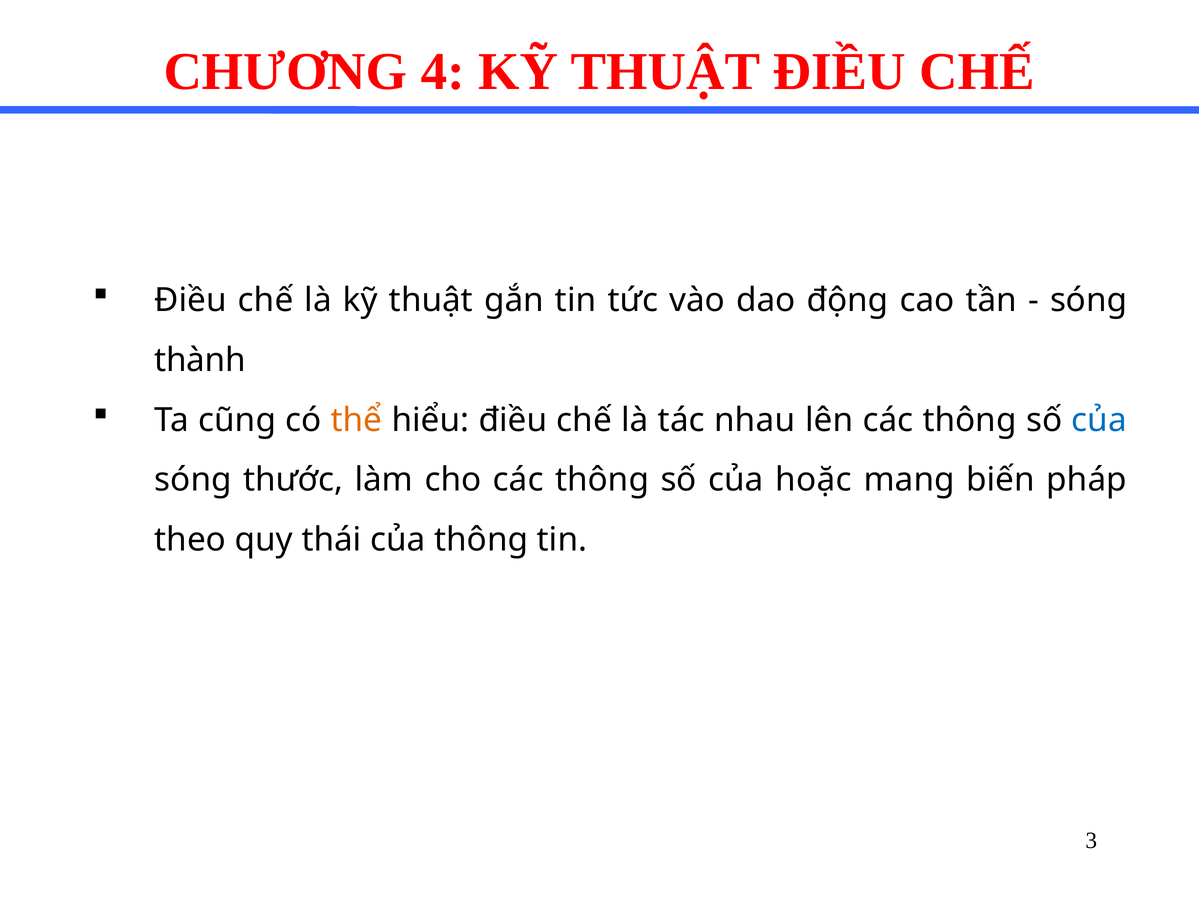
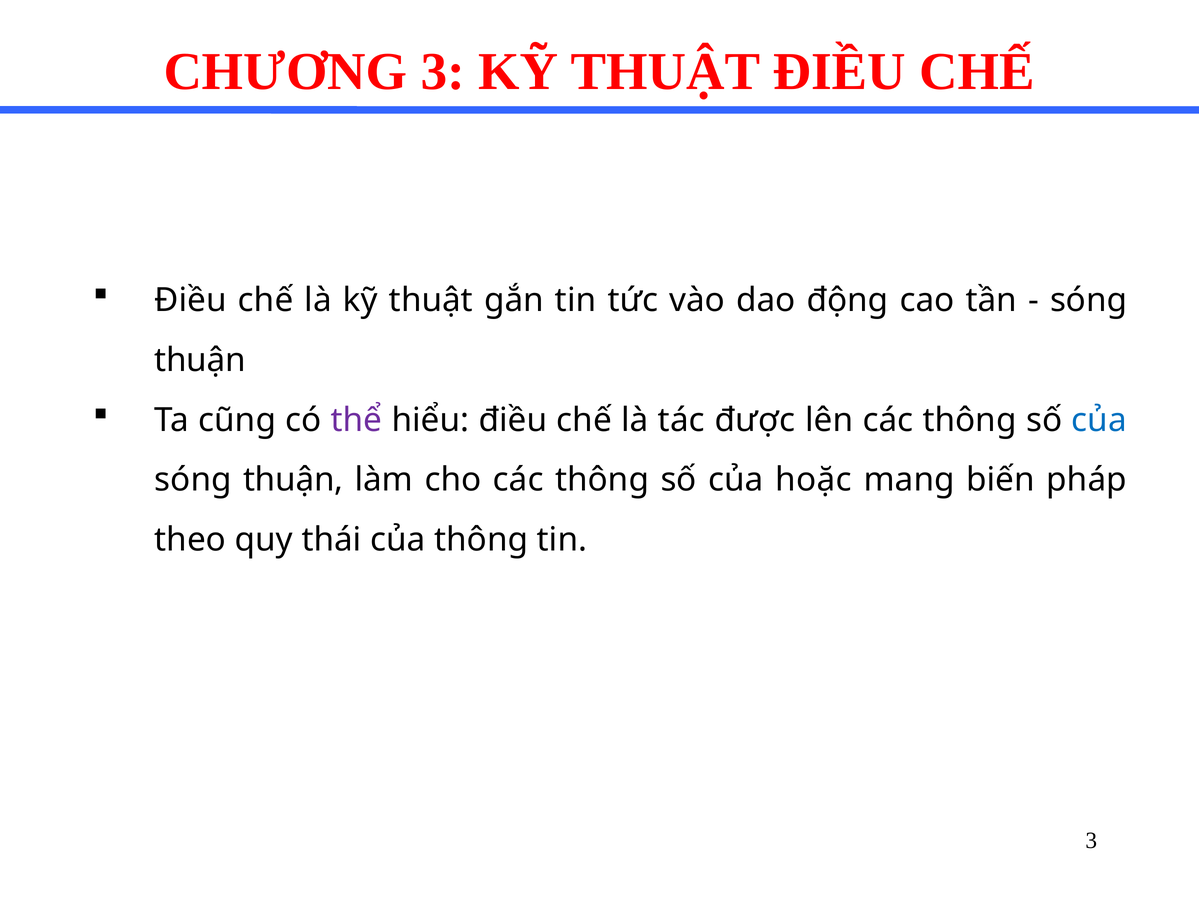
CHƯƠNG 4: 4 -> 3
thành at (200, 360): thành -> thuận
thể colour: orange -> purple
nhau: nhau -> được
thước at (293, 480): thước -> thuận
